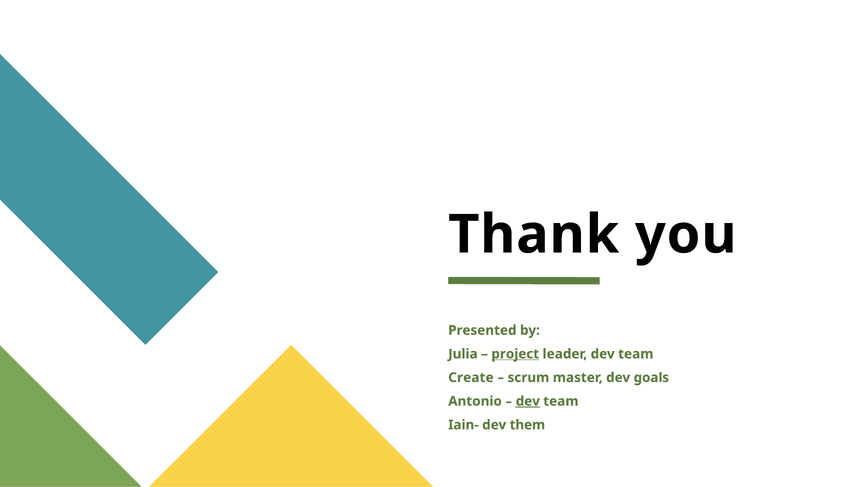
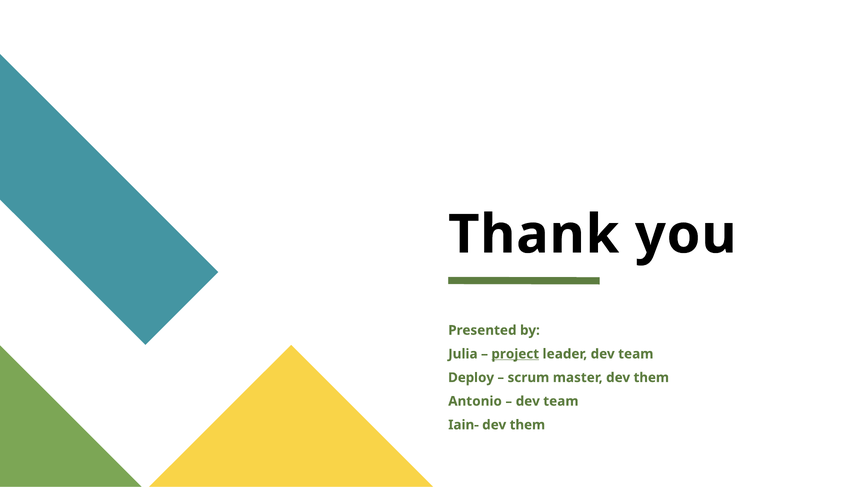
Create: Create -> Deploy
master dev goals: goals -> them
dev at (528, 401) underline: present -> none
